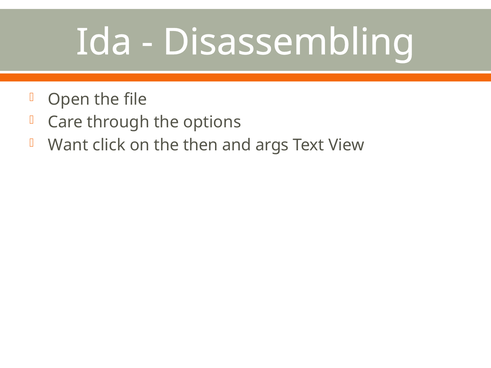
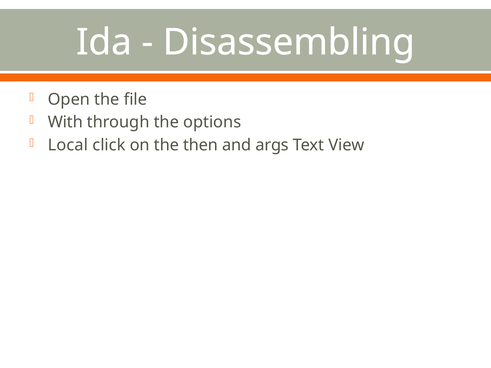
Care: Care -> With
Want: Want -> Local
